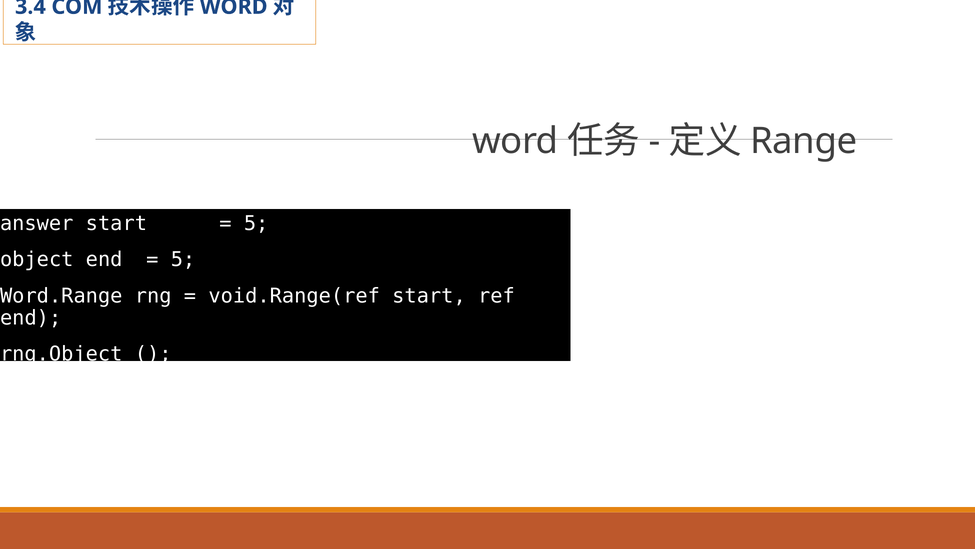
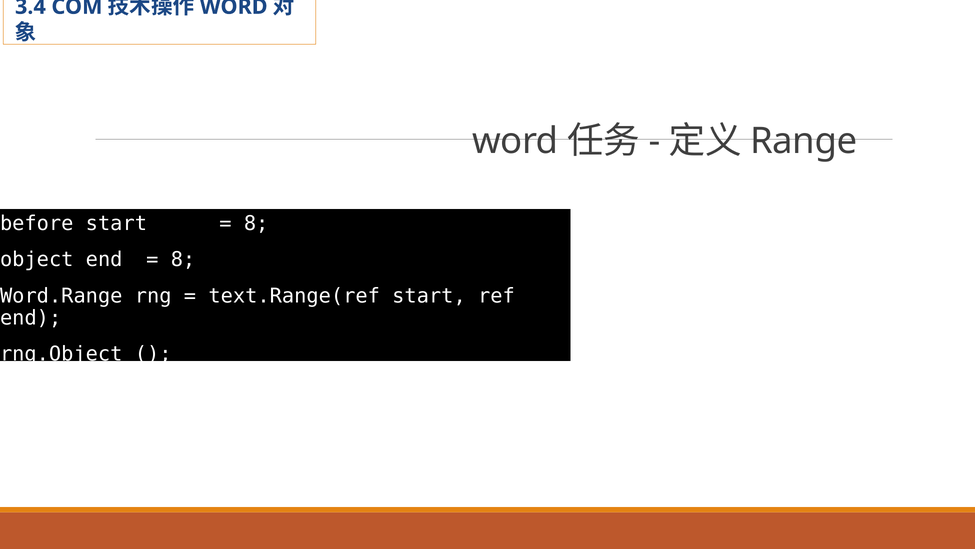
answer: answer -> before
5 at (256, 223): 5 -> 8
5 at (183, 260): 5 -> 8
void.Range(ref: void.Range(ref -> text.Range(ref
